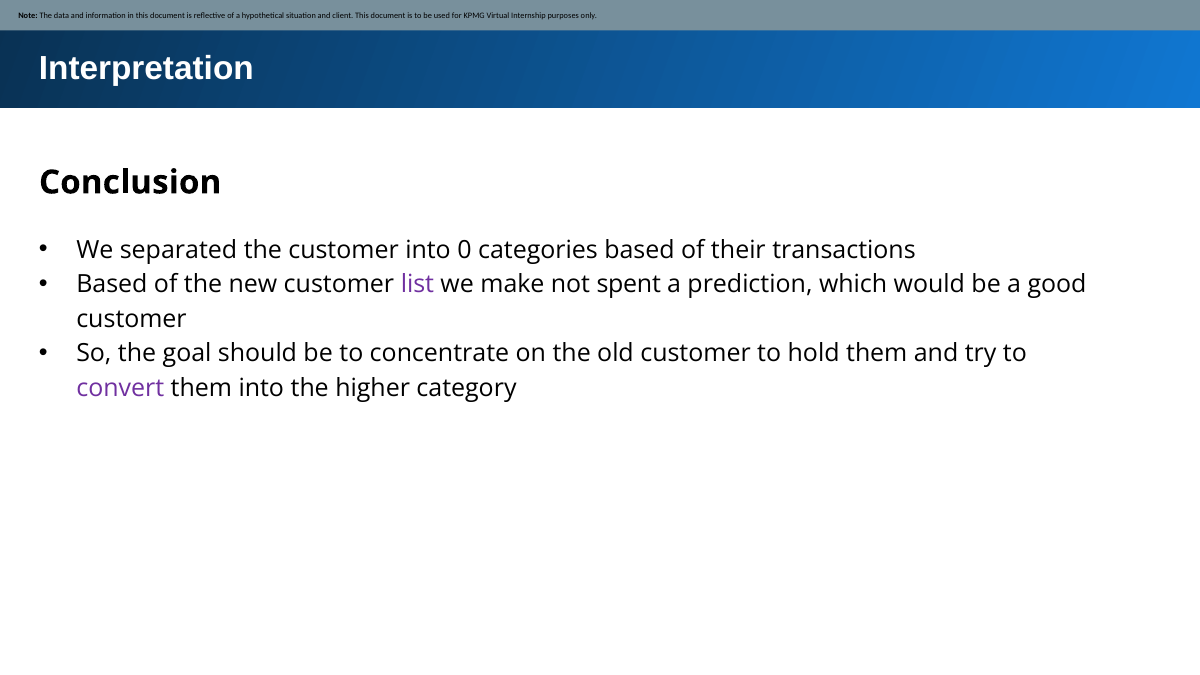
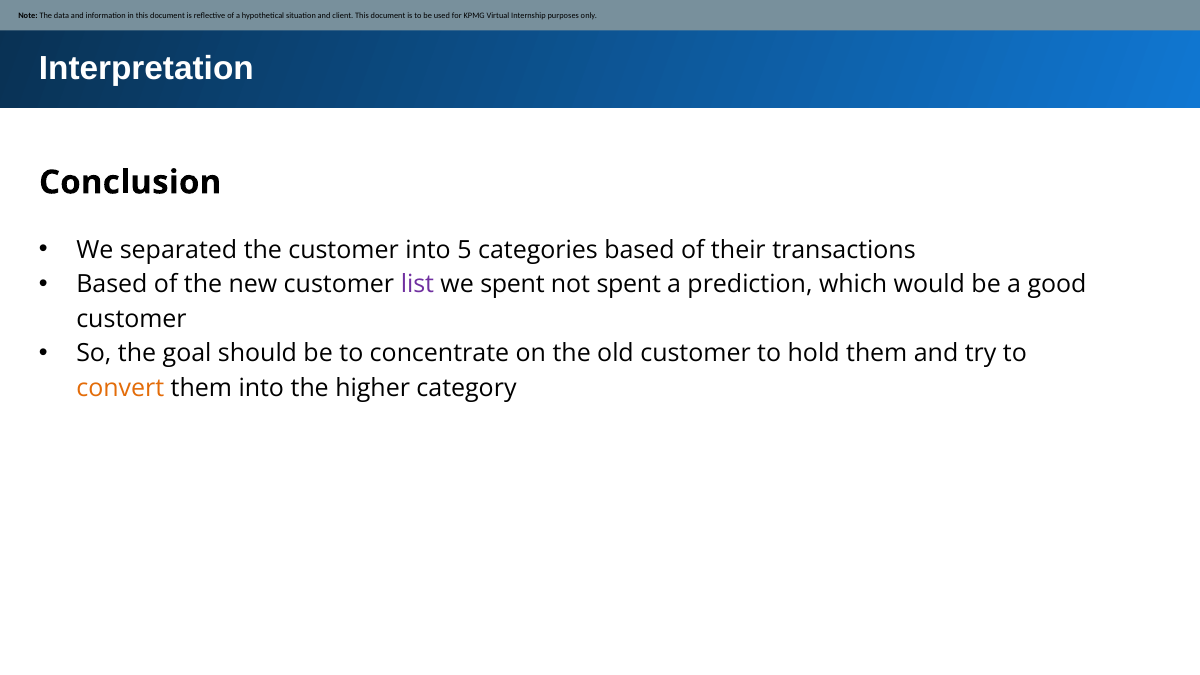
0: 0 -> 5
we make: make -> spent
convert colour: purple -> orange
